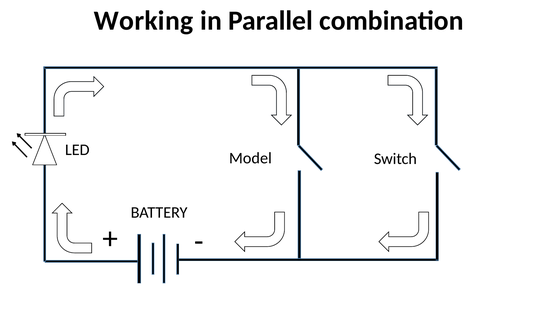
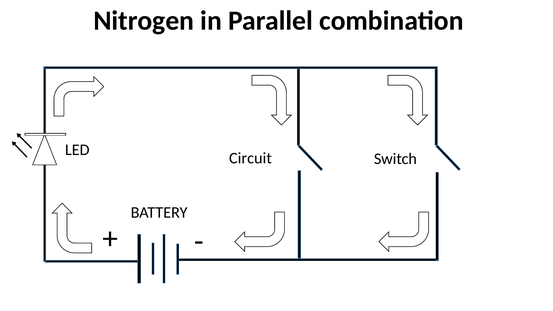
Working: Working -> Nitrogen
Model: Model -> Circuit
